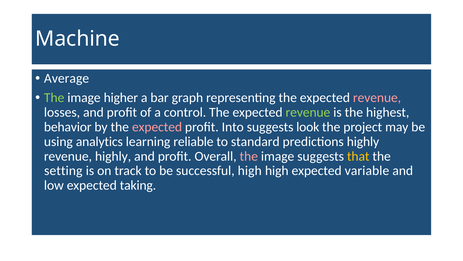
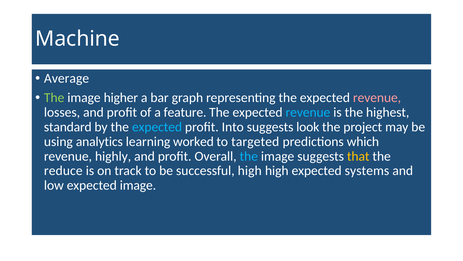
control: control -> feature
revenue at (308, 112) colour: light green -> light blue
behavior: behavior -> standard
expected at (157, 127) colour: pink -> light blue
reliable: reliable -> worked
standard: standard -> targeted
predictions highly: highly -> which
the at (249, 156) colour: pink -> light blue
setting: setting -> reduce
variable: variable -> systems
expected taking: taking -> image
